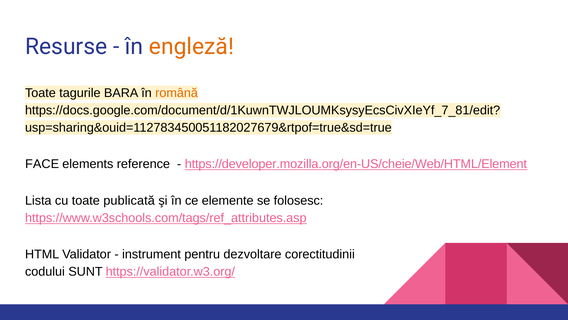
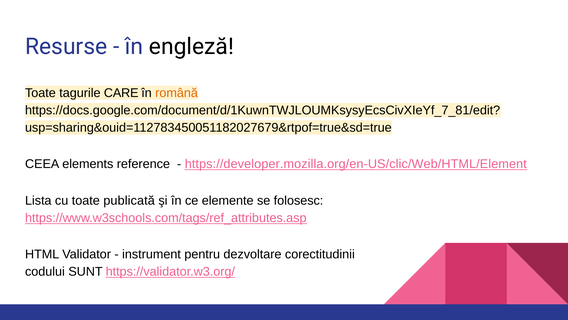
engleză colour: orange -> black
BARA: BARA -> CARE
FACE: FACE -> CEEA
https://developer.mozilla.org/en-US/cheie/Web/HTML/Element: https://developer.mozilla.org/en-US/cheie/Web/HTML/Element -> https://developer.mozilla.org/en-US/clic/Web/HTML/Element
